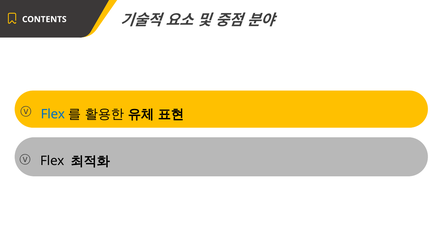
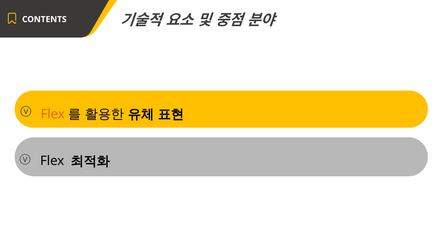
Flex at (53, 114) colour: blue -> orange
